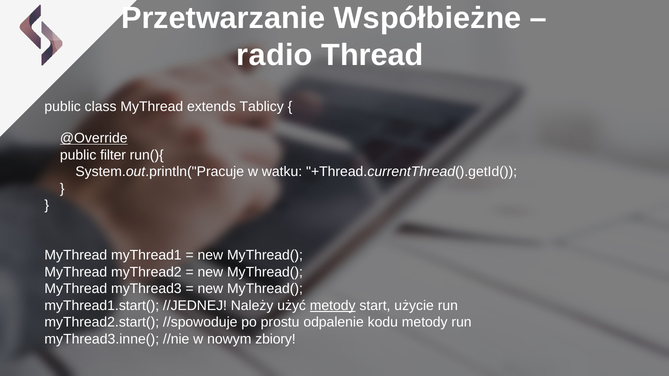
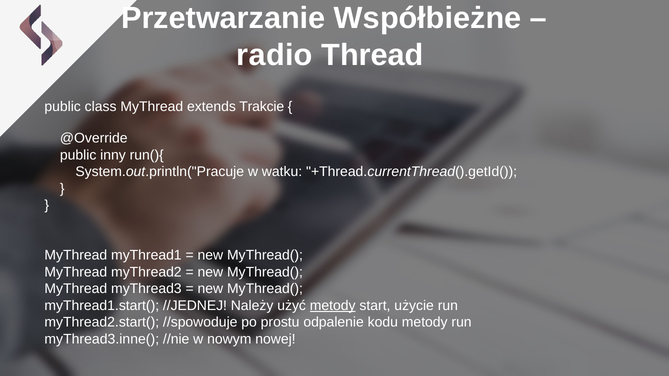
Tablicy: Tablicy -> Trakcie
@Override underline: present -> none
filter: filter -> inny
zbiory: zbiory -> nowej
